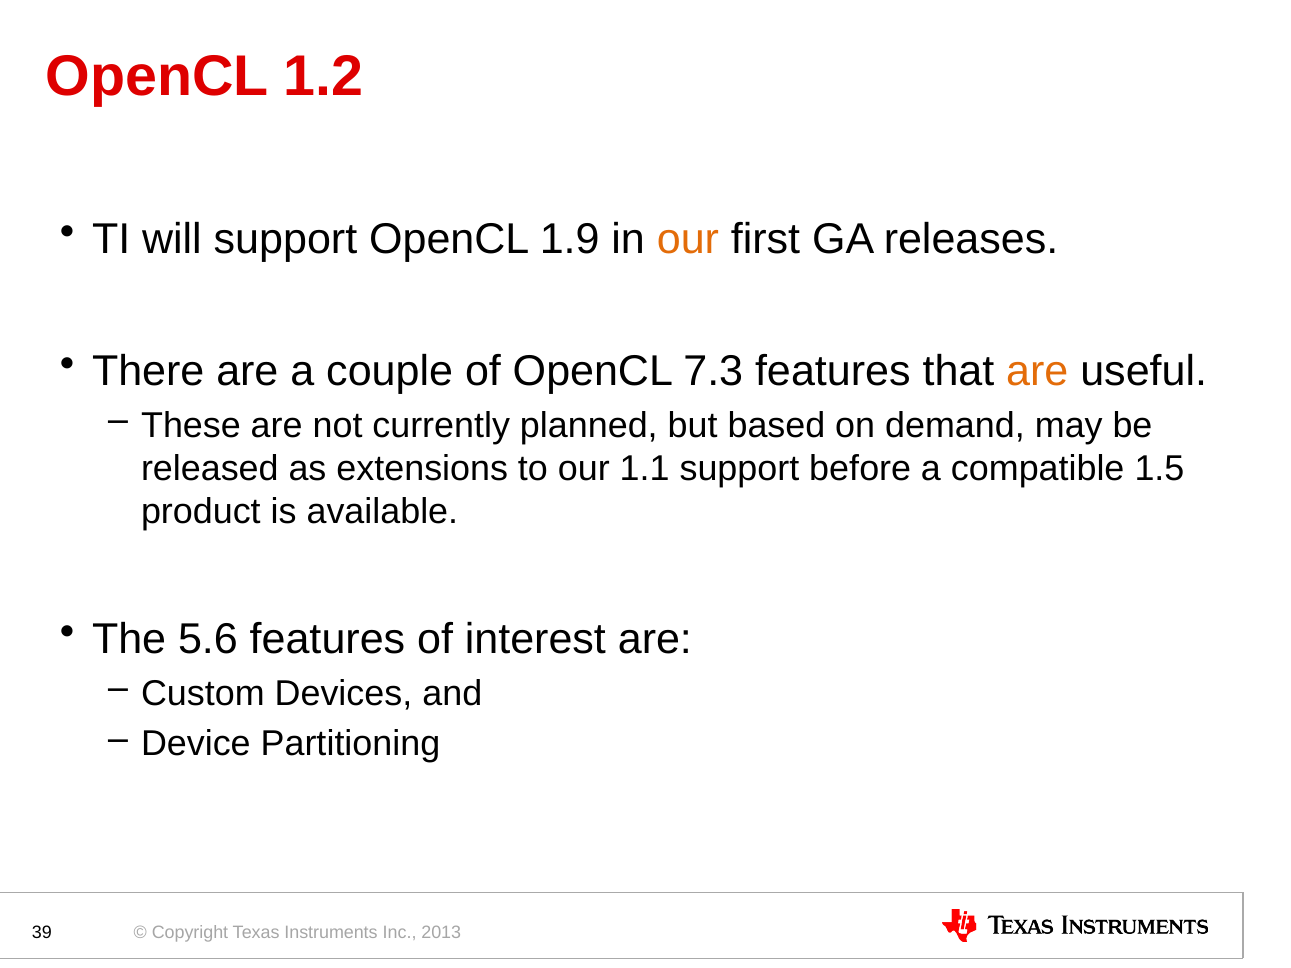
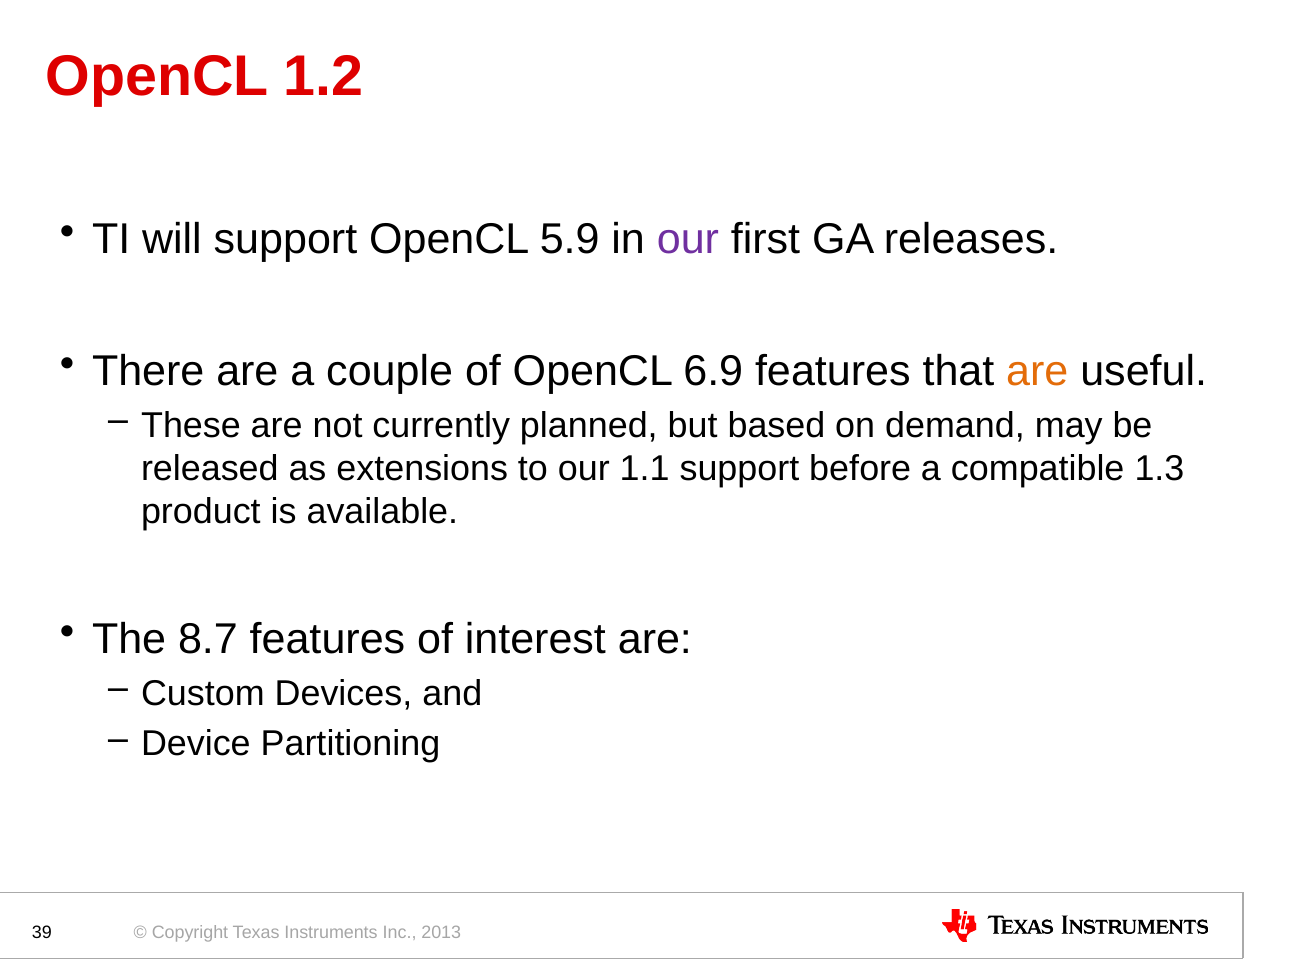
1.9: 1.9 -> 5.9
our at (688, 240) colour: orange -> purple
7.3: 7.3 -> 6.9
1.5: 1.5 -> 1.3
5.6: 5.6 -> 8.7
